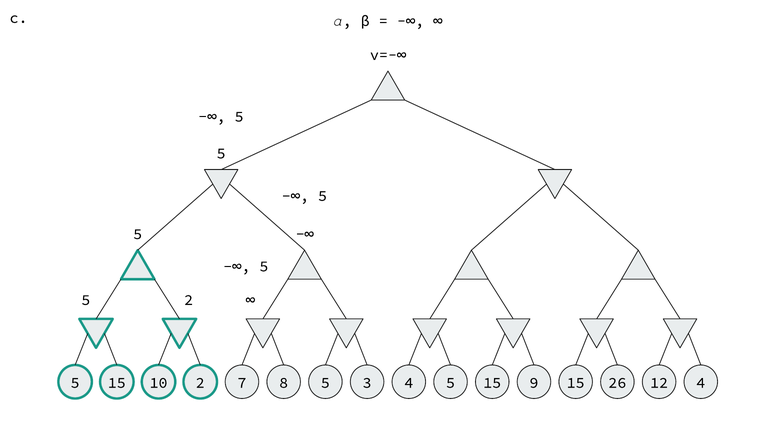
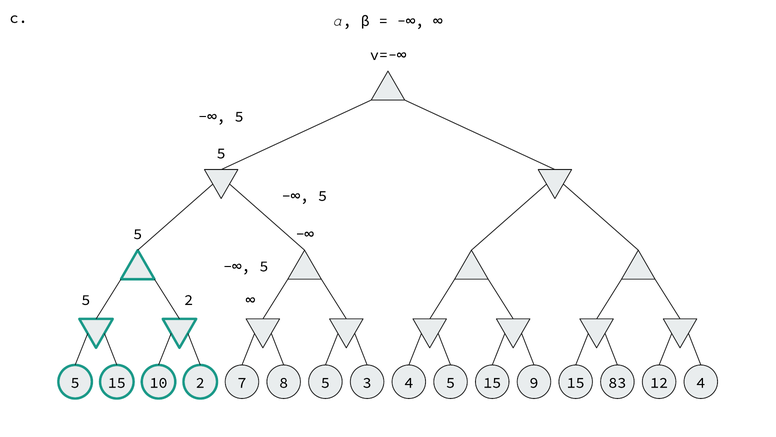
26: 26 -> 83
